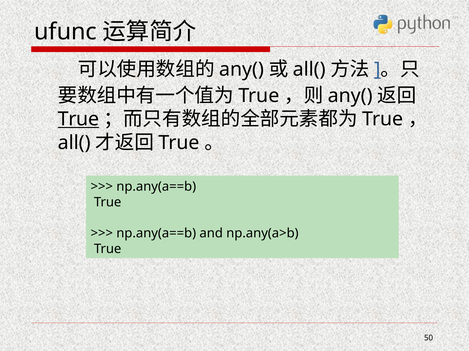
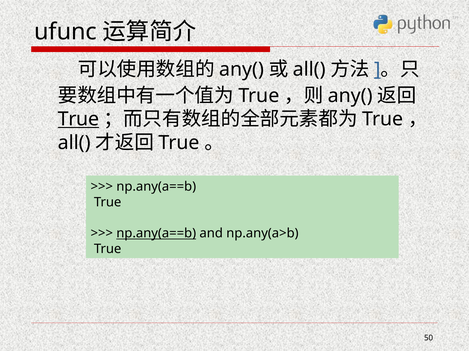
np.any(a==b at (156, 234) underline: none -> present
